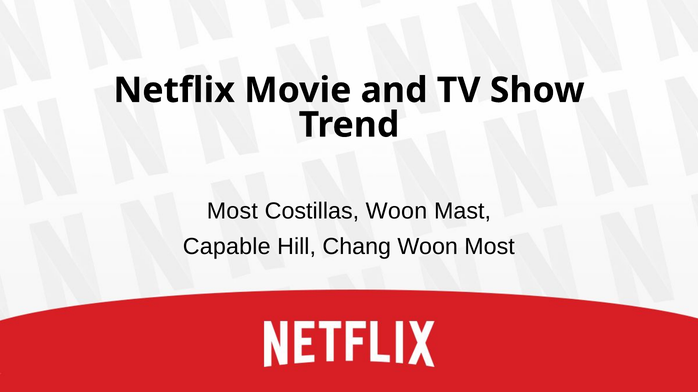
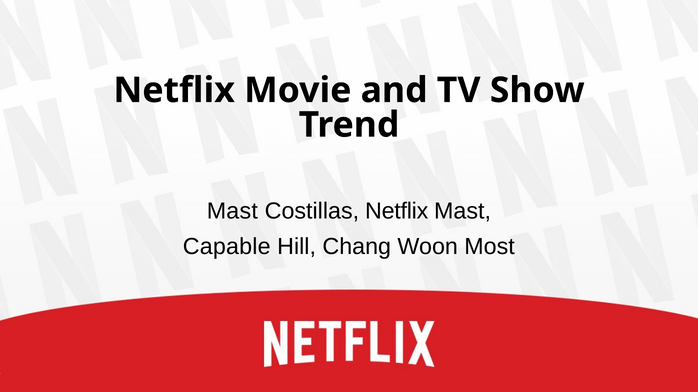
Most at (232, 212): Most -> Mast
Costillas Woon: Woon -> Netflix
